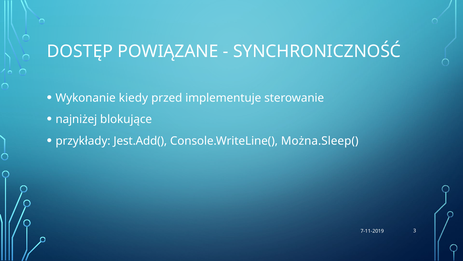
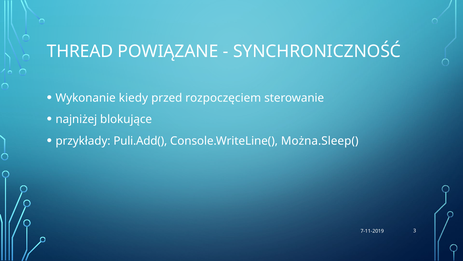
DOSTĘP: DOSTĘP -> THREAD
implementuje: implementuje -> rozpoczęciem
Jest.Add(: Jest.Add( -> Puli.Add(
